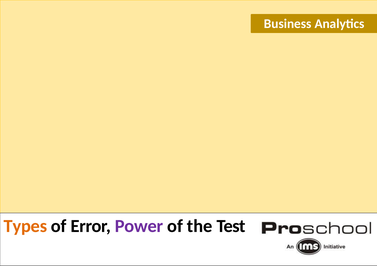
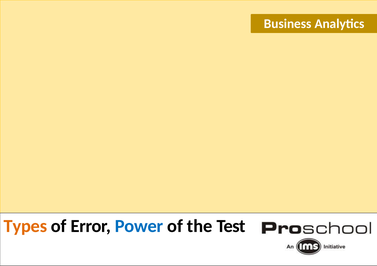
Power colour: purple -> blue
